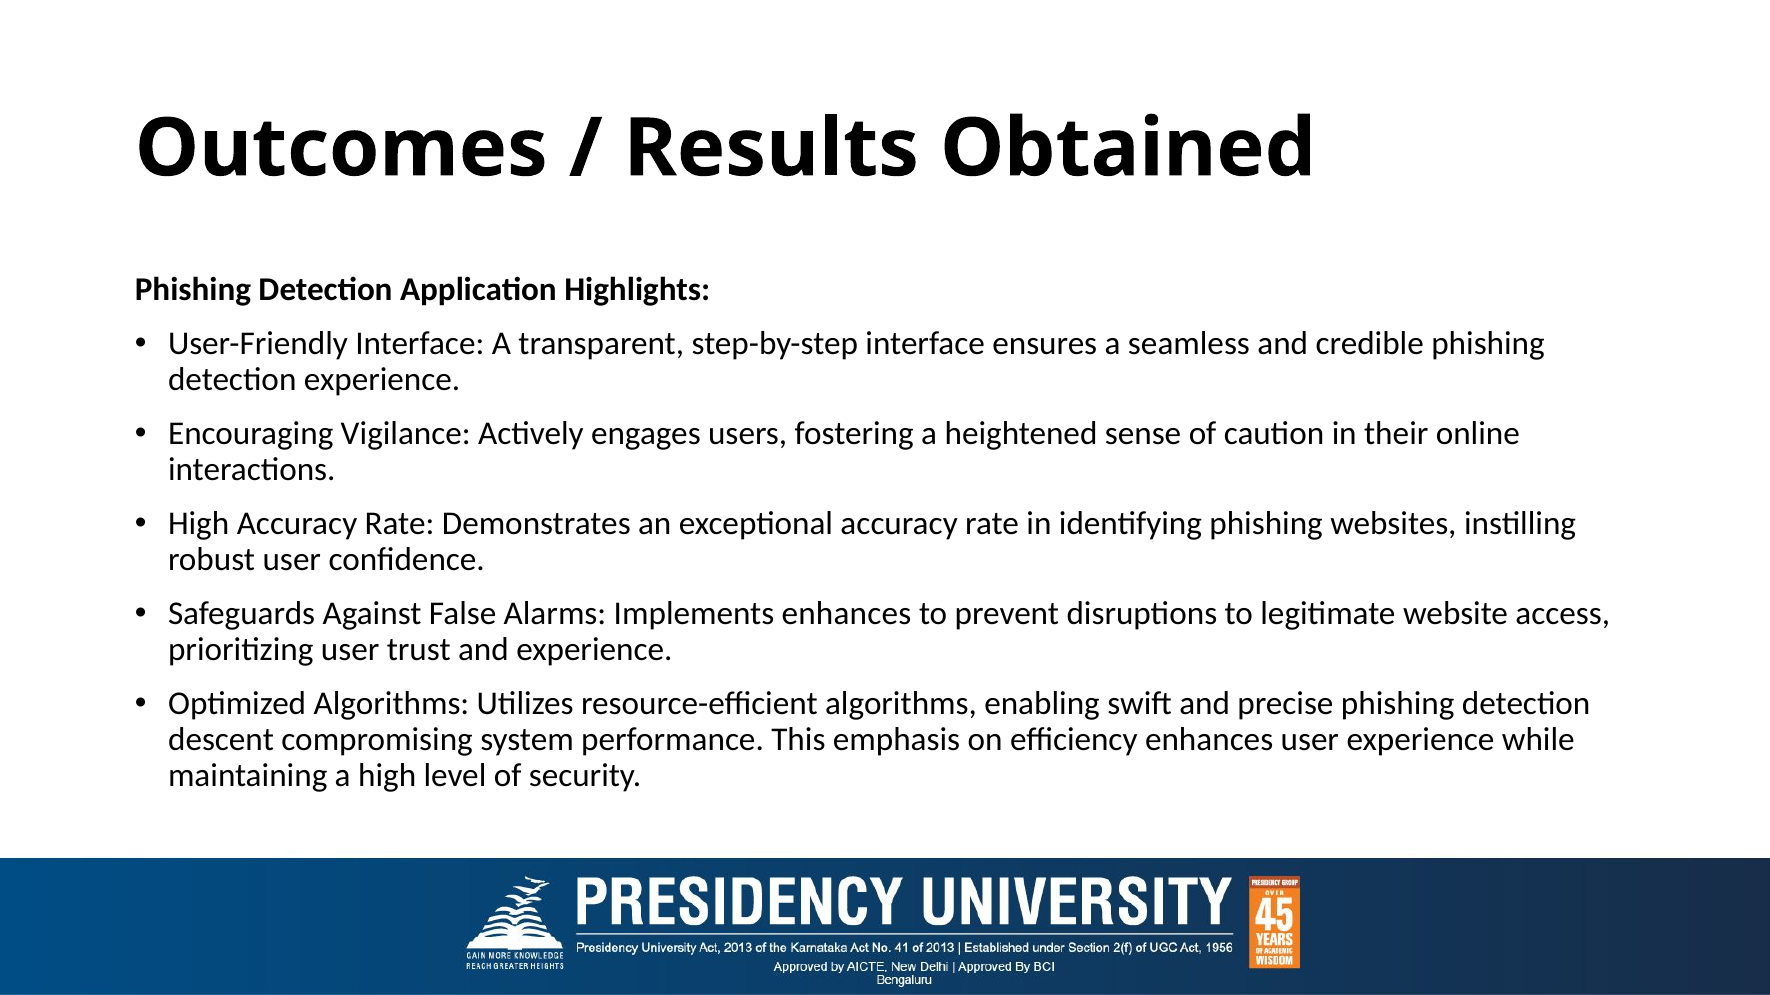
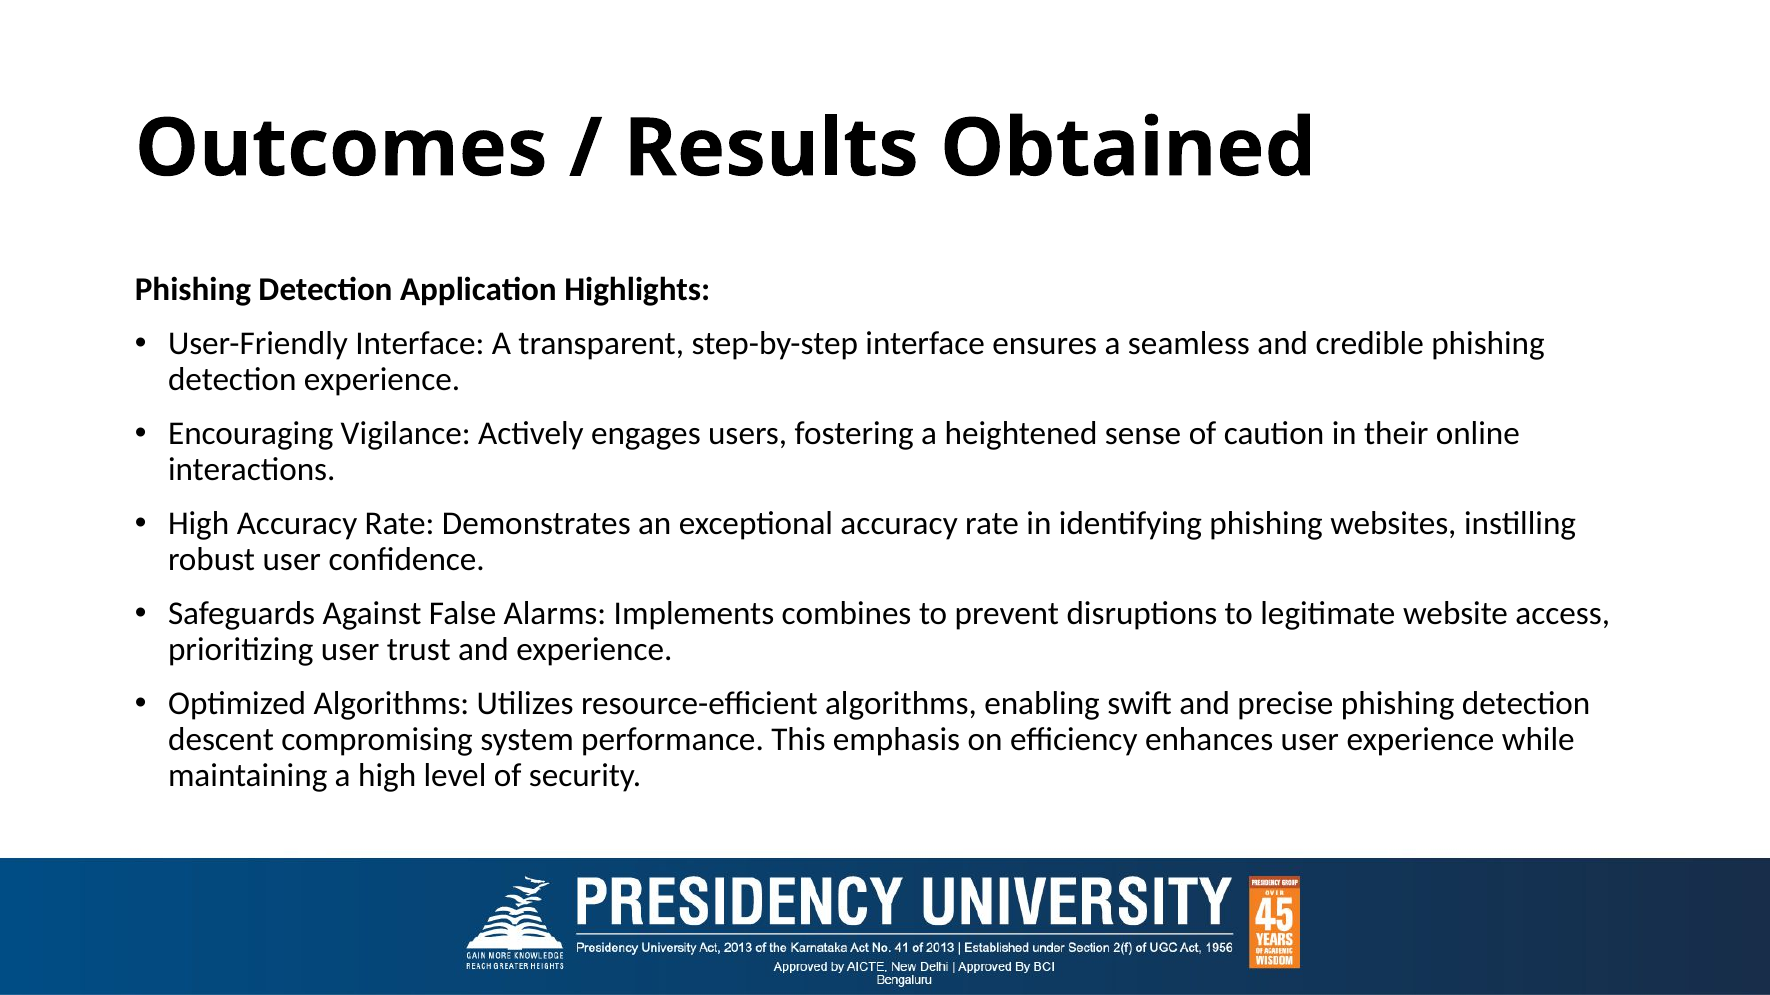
Implements enhances: enhances -> combines
